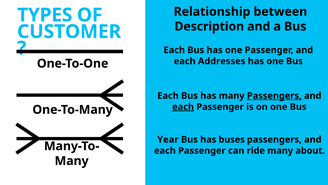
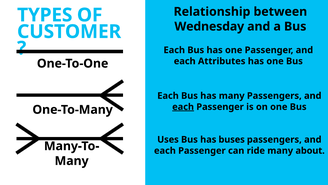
Description: Description -> Wednesday
Addresses: Addresses -> Attributes
Passengers at (274, 96) underline: present -> none
Year: Year -> Uses
